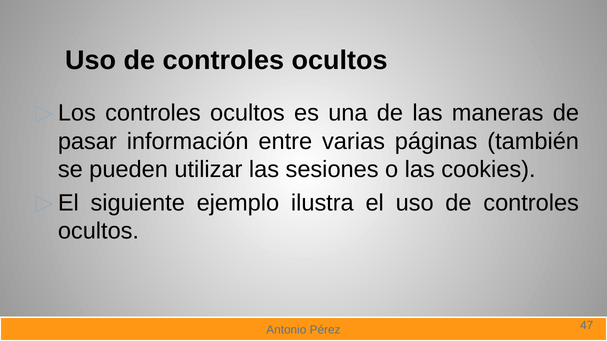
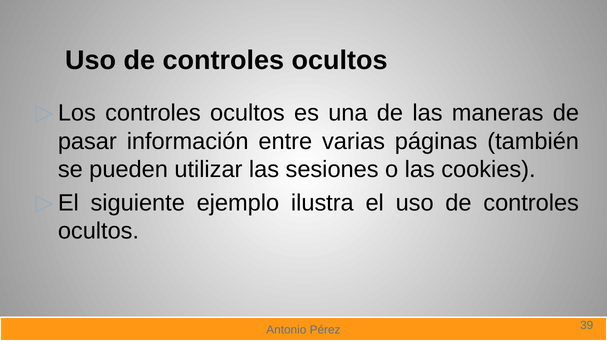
47: 47 -> 39
